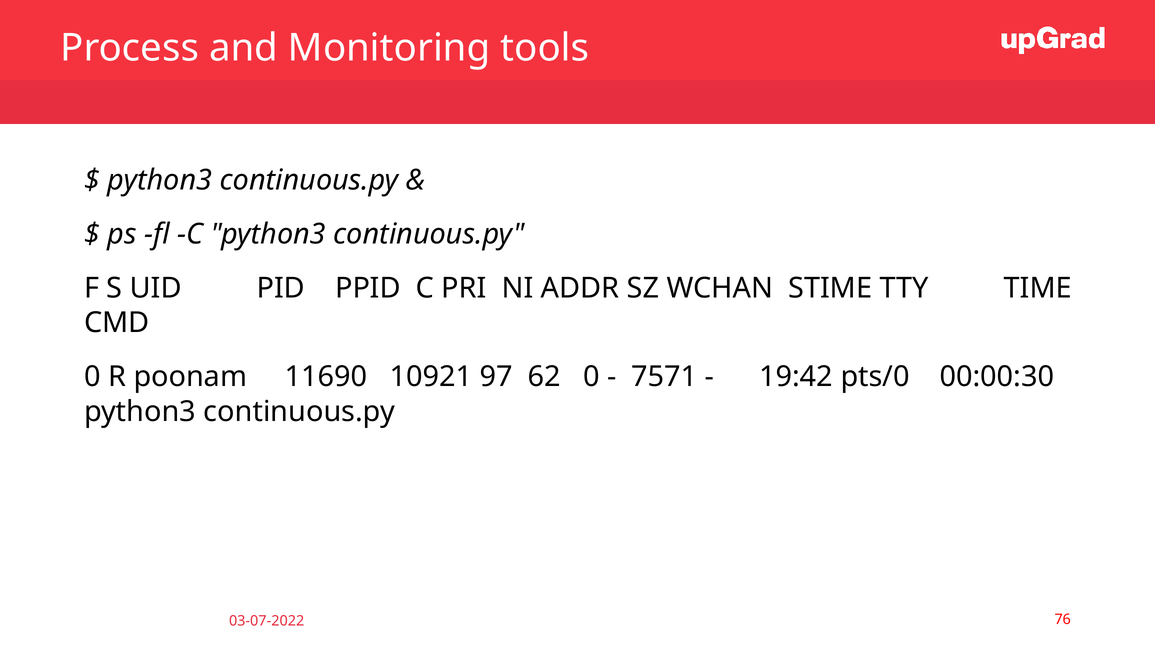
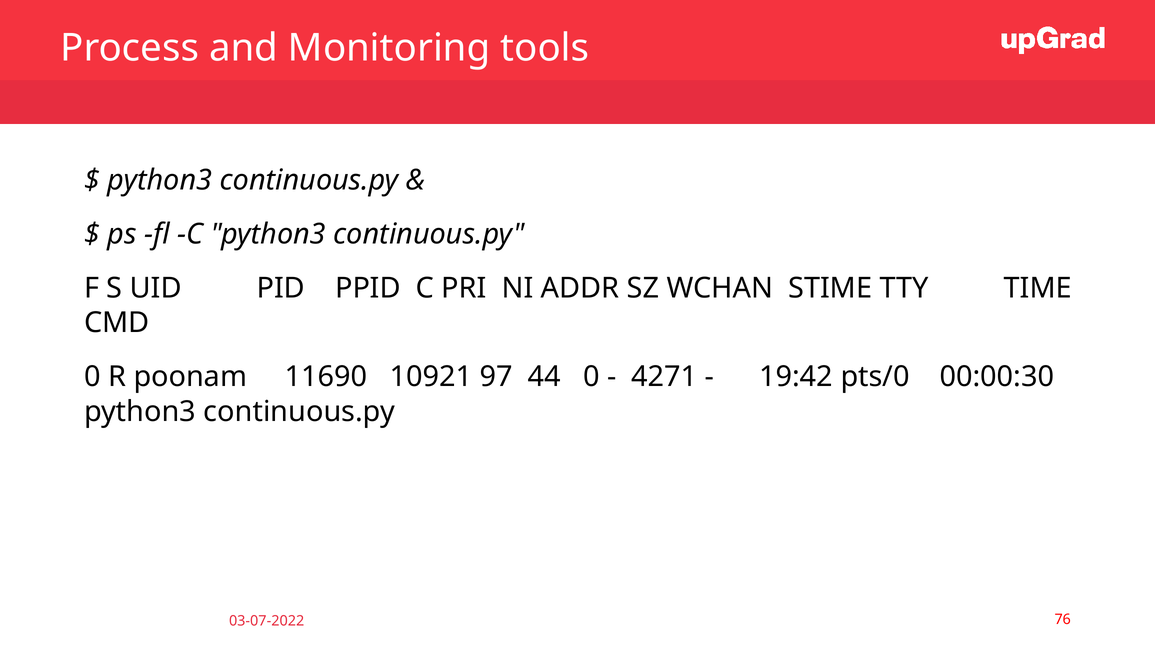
62: 62 -> 44
7571: 7571 -> 4271
